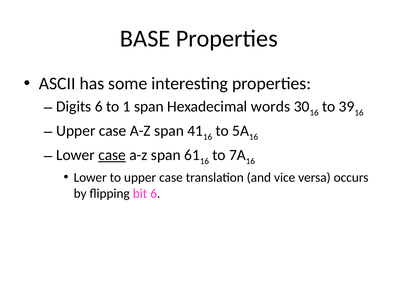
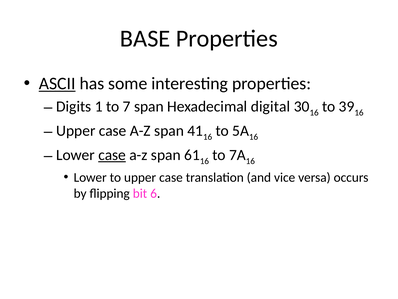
ASCII underline: none -> present
Digits 6: 6 -> 1
1: 1 -> 7
words: words -> digital
